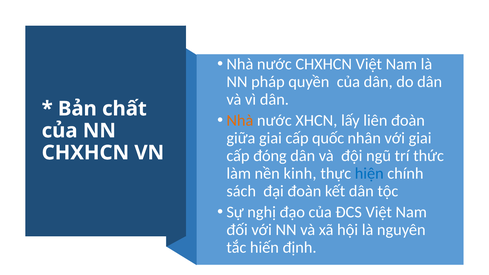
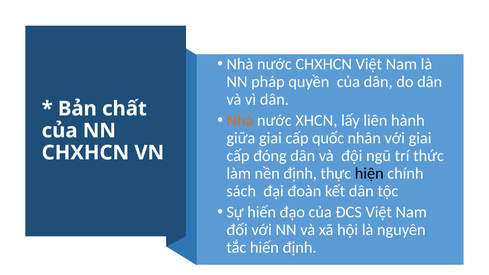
liên đoàn: đoàn -> hành
nền kinh: kinh -> định
hiện colour: blue -> black
Sự nghị: nghị -> hiến
